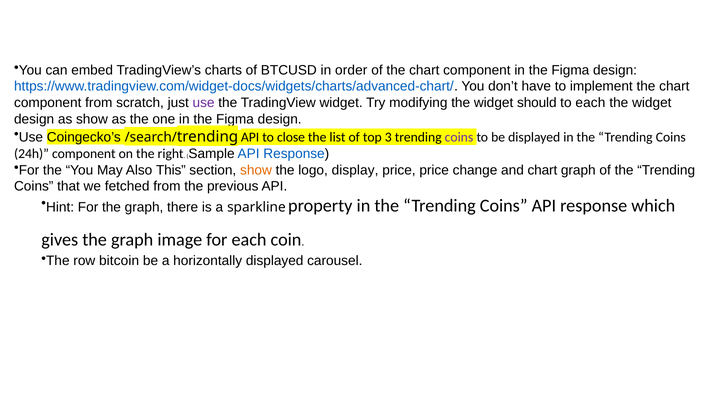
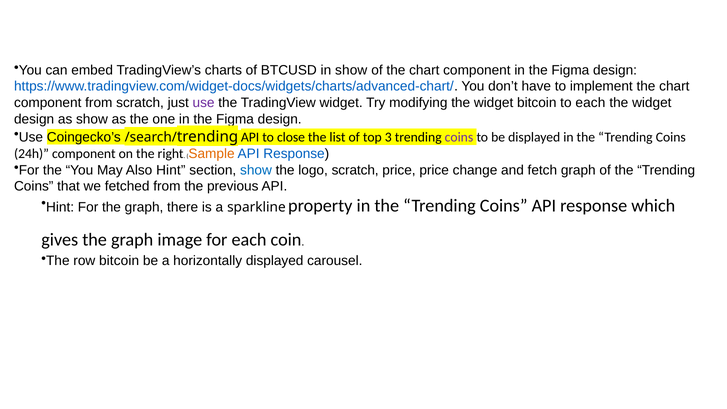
in order: order -> show
widget should: should -> bitcoin
Sample colour: black -> orange
Also This: This -> Hint
show at (256, 170) colour: orange -> blue
logo display: display -> scratch
and chart: chart -> fetch
